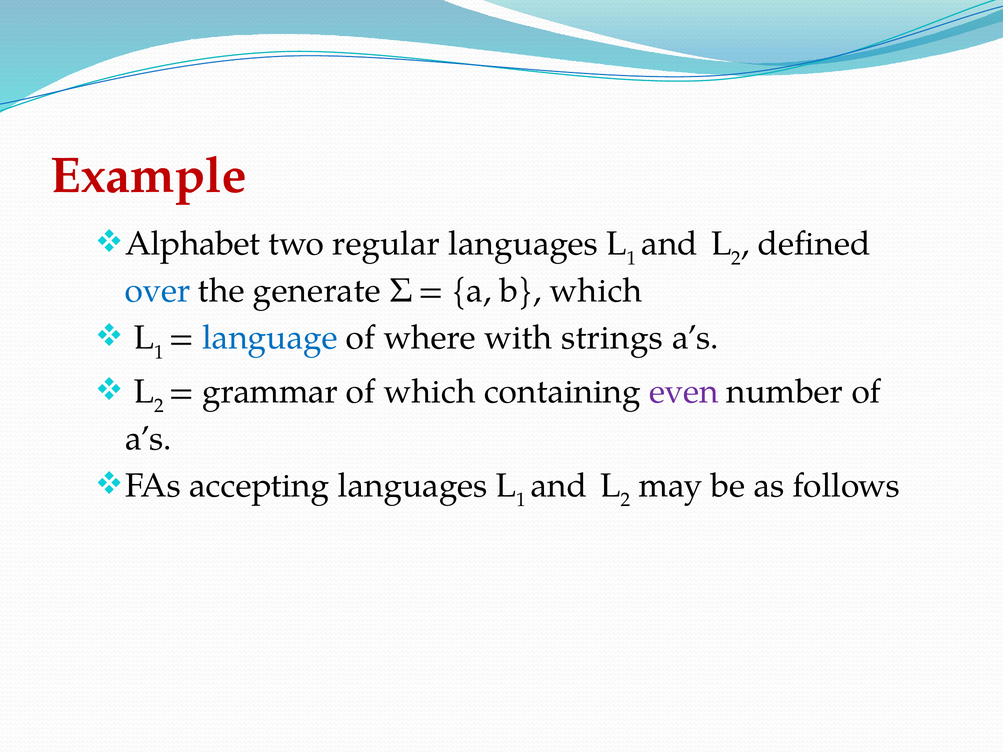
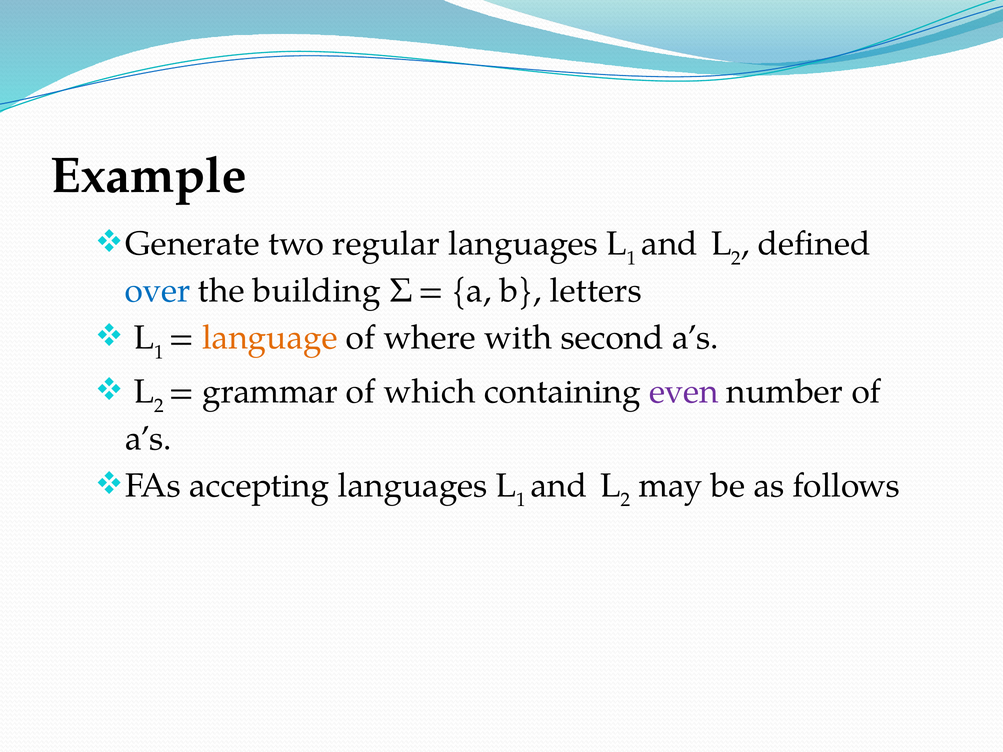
Example colour: red -> black
Alphabet: Alphabet -> Generate
generate: generate -> building
b which: which -> letters
language colour: blue -> orange
strings: strings -> second
